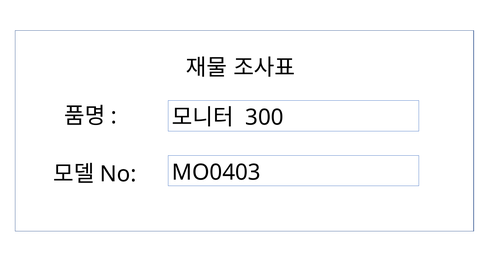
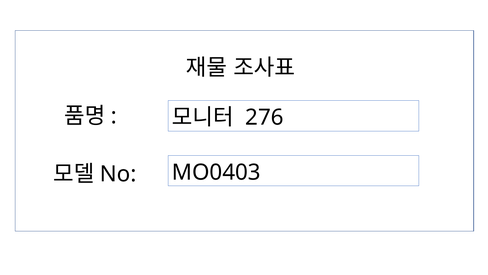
300: 300 -> 276
